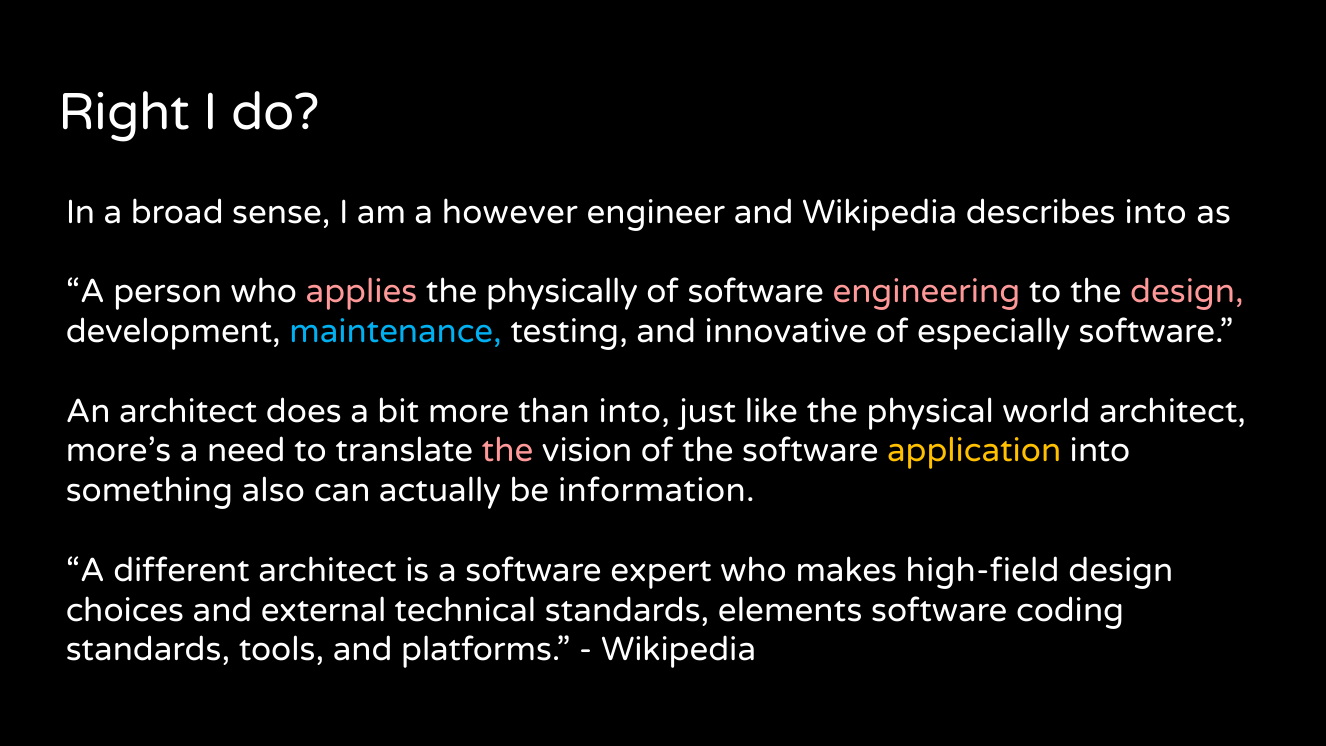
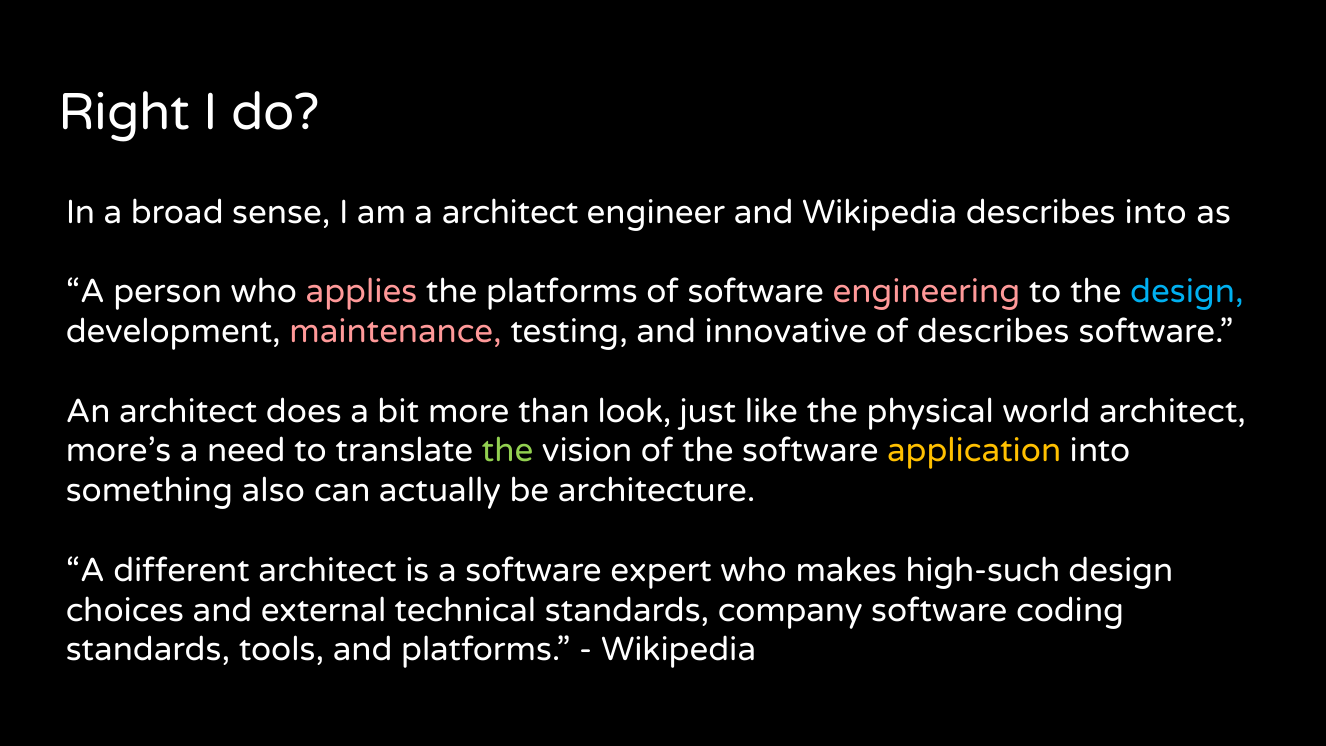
a however: however -> architect
the physically: physically -> platforms
design at (1187, 292) colour: pink -> light blue
maintenance colour: light blue -> pink
of especially: especially -> describes
than into: into -> look
the at (508, 451) colour: pink -> light green
information: information -> architecture
high-field: high-field -> high-such
elements: elements -> company
